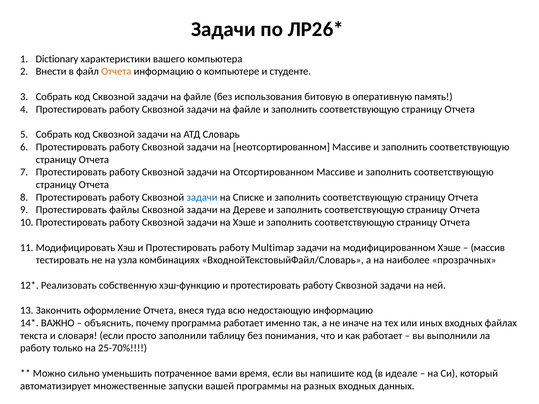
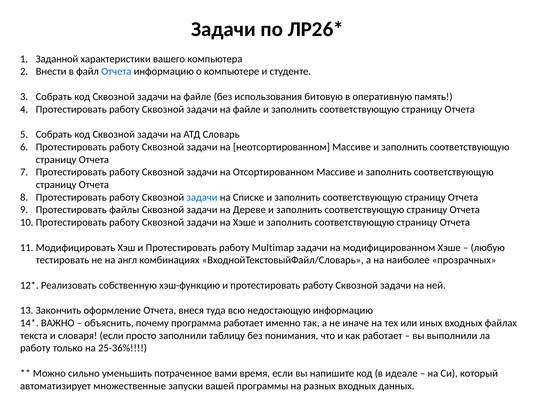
Dictionary: Dictionary -> Заданной
Отчета at (116, 72) colour: orange -> blue
массив: массив -> любую
узла: узла -> англ
25-70%: 25-70% -> 25-36%
